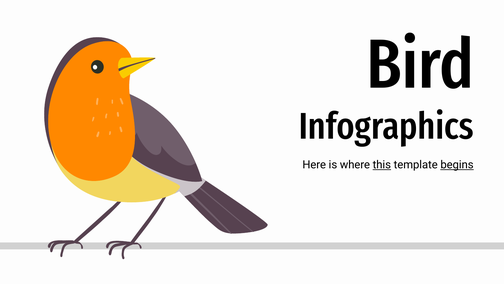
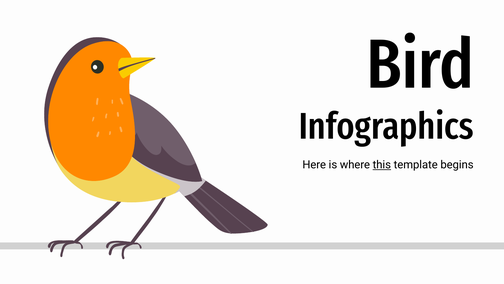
begins underline: present -> none
